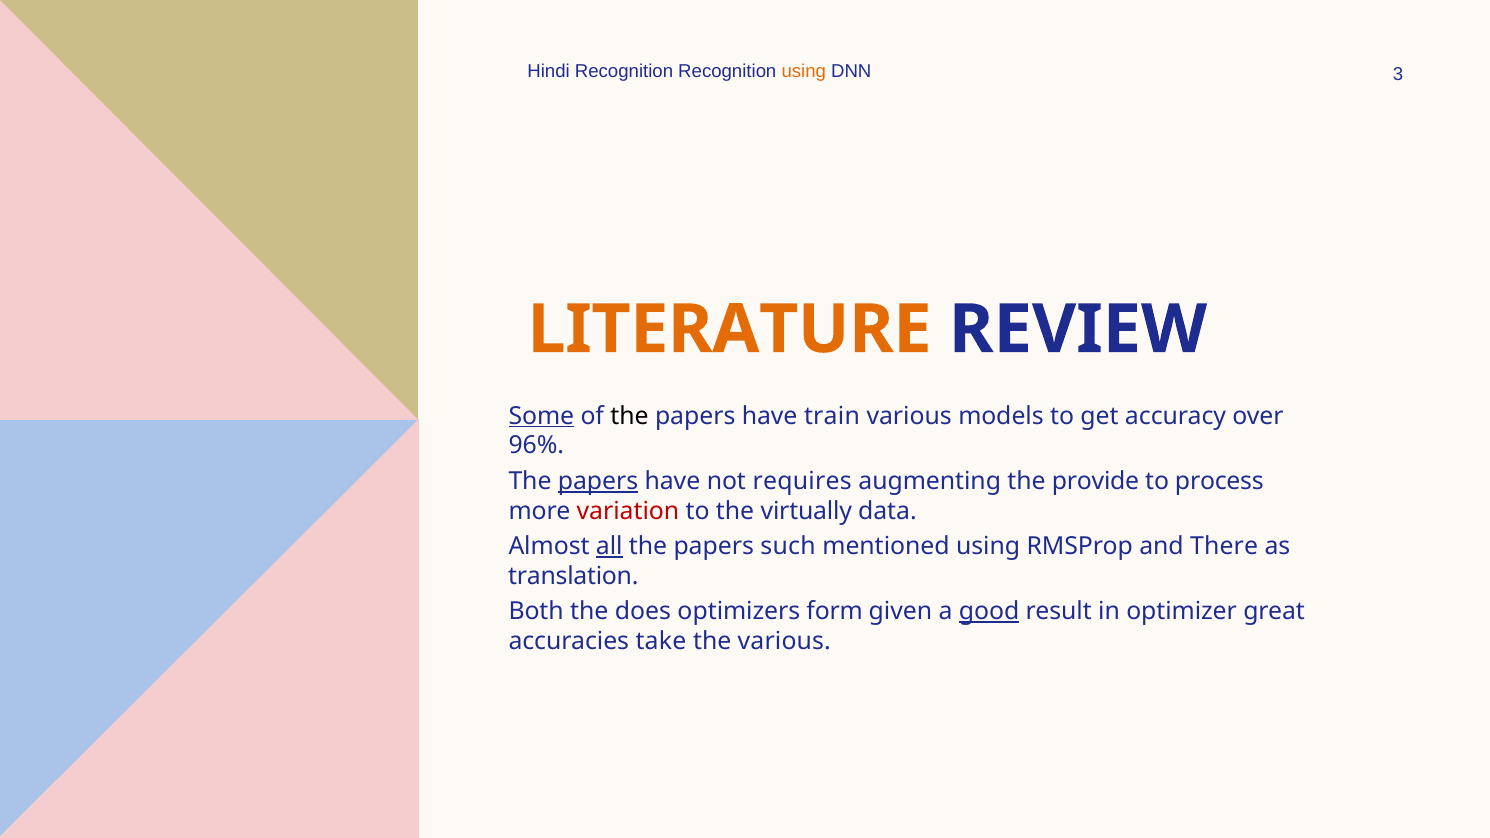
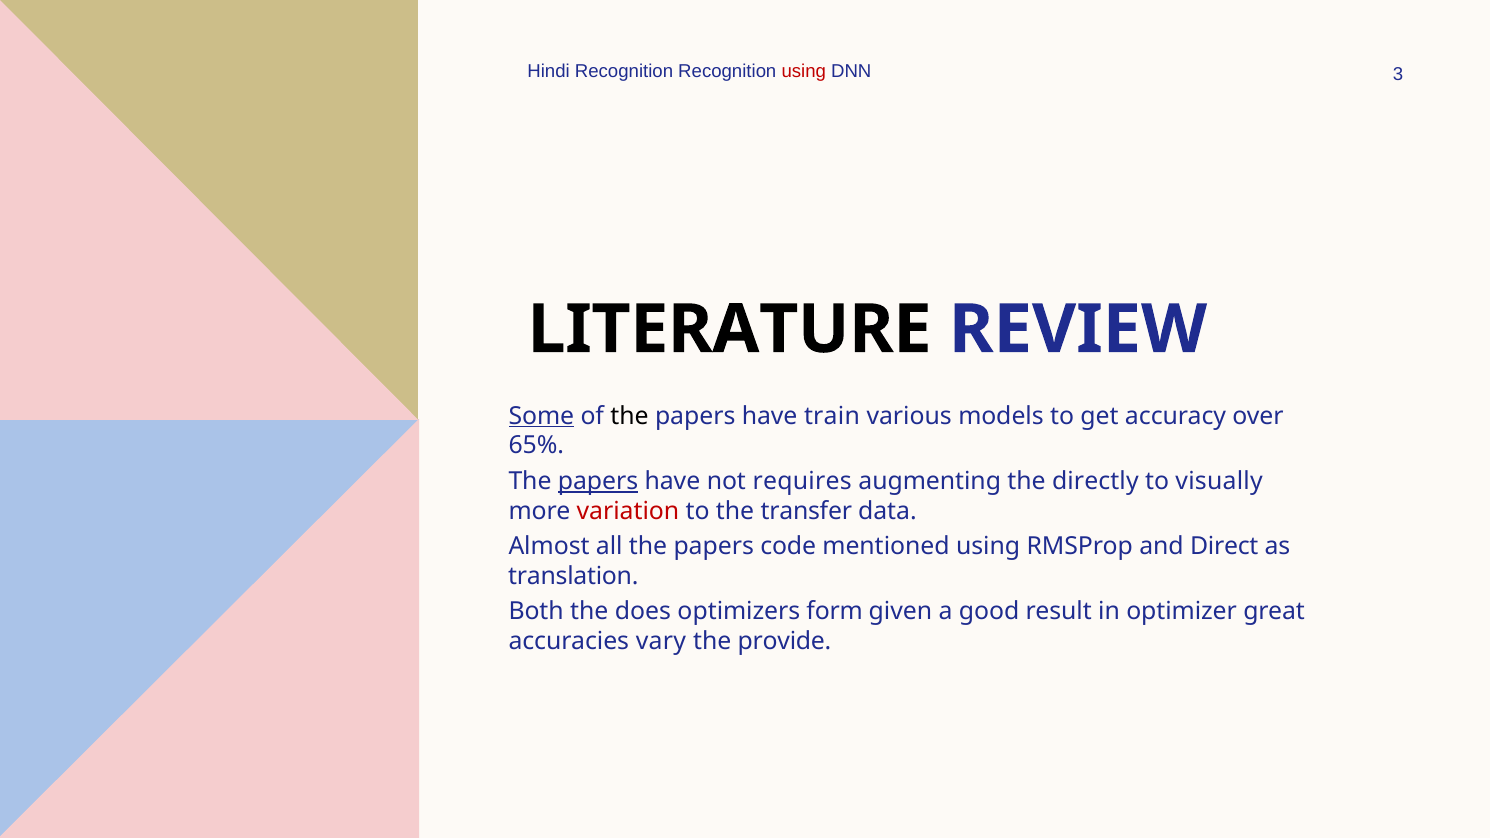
using at (804, 72) colour: orange -> red
LITERATURE colour: orange -> black
96%: 96% -> 65%
provide: provide -> directly
process: process -> visually
virtually: virtually -> transfer
all underline: present -> none
such: such -> code
There: There -> Direct
good underline: present -> none
take: take -> vary
the various: various -> provide
